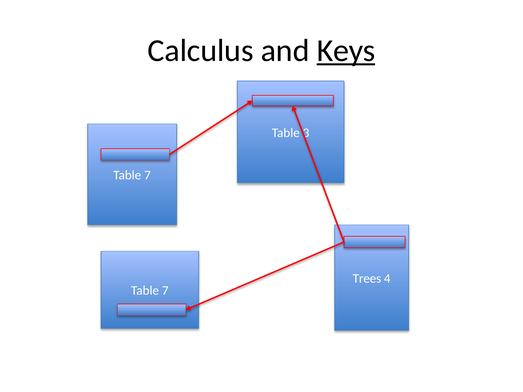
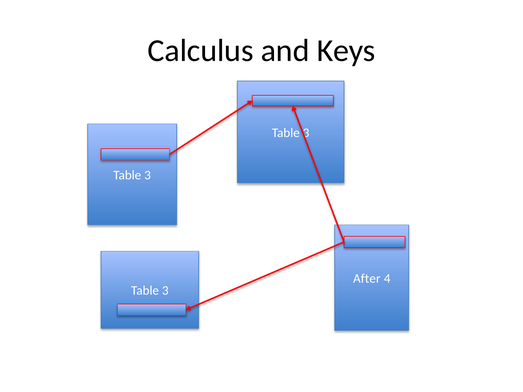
Keys underline: present -> none
7 at (147, 175): 7 -> 3
Trees: Trees -> After
7 at (165, 291): 7 -> 3
